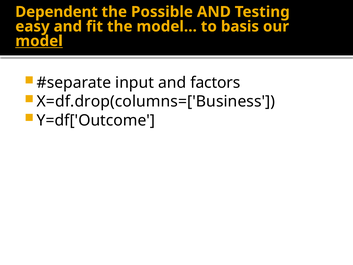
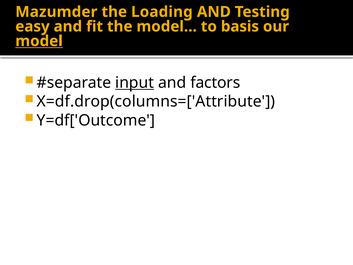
Dependent: Dependent -> Mazumder
Possible: Possible -> Loading
input underline: none -> present
X=df.drop(columns=['Business: X=df.drop(columns=['Business -> X=df.drop(columns=['Attribute
